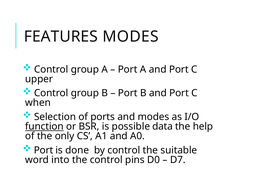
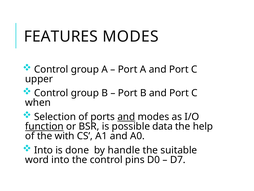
and at (126, 116) underline: none -> present
only: only -> with
Port at (44, 150): Port -> Into
by control: control -> handle
